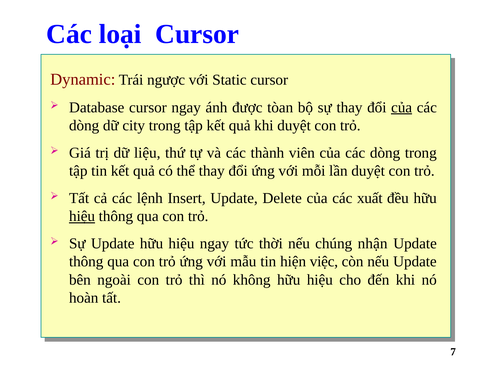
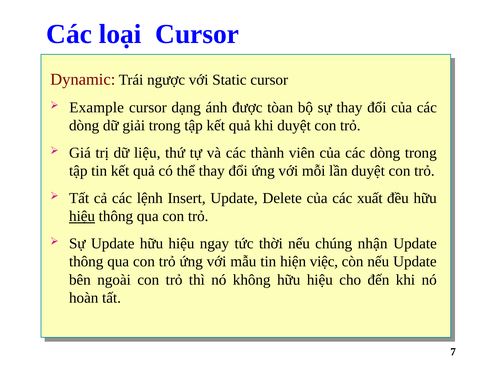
Database: Database -> Example
cursor ngay: ngay -> dạng
của at (402, 107) underline: present -> none
city: city -> giải
